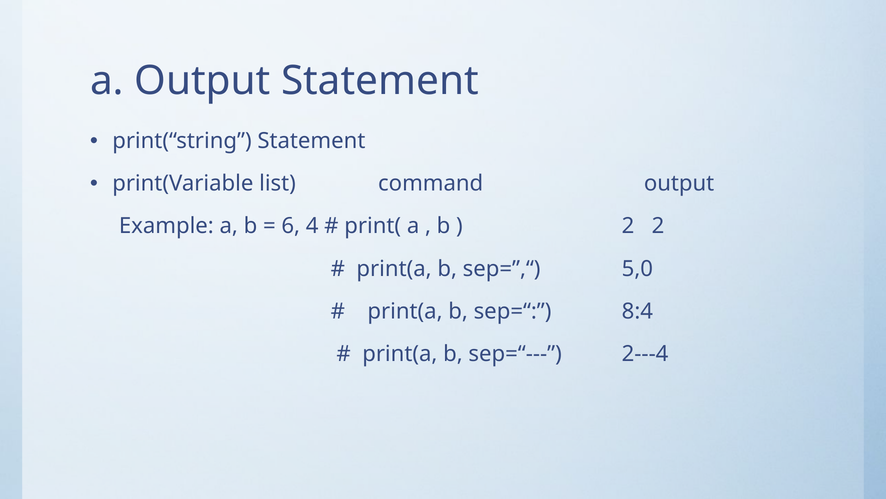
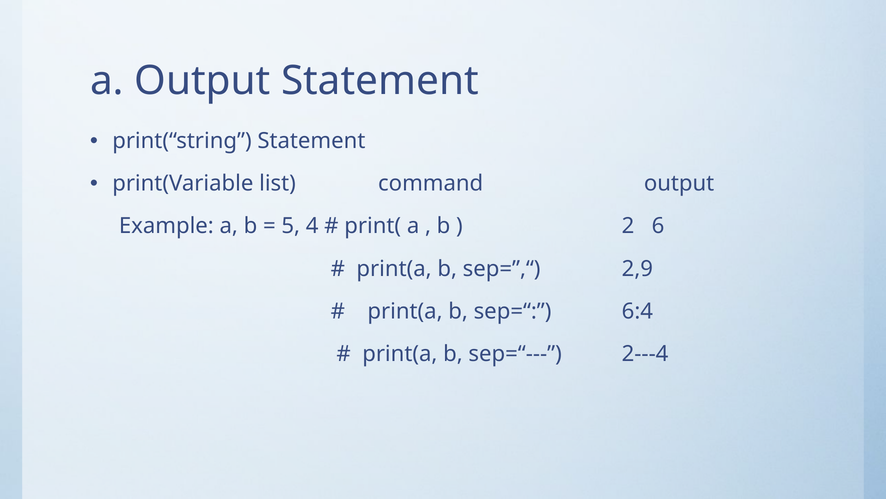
6: 6 -> 5
2 2: 2 -> 6
5,0: 5,0 -> 2,9
8:4: 8:4 -> 6:4
